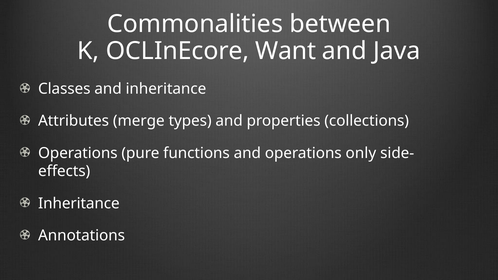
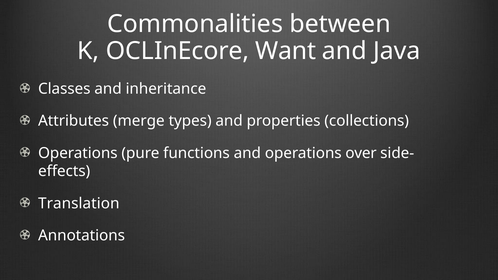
only: only -> over
Inheritance at (79, 203): Inheritance -> Translation
